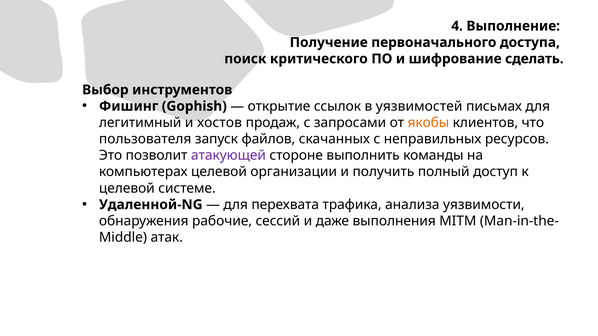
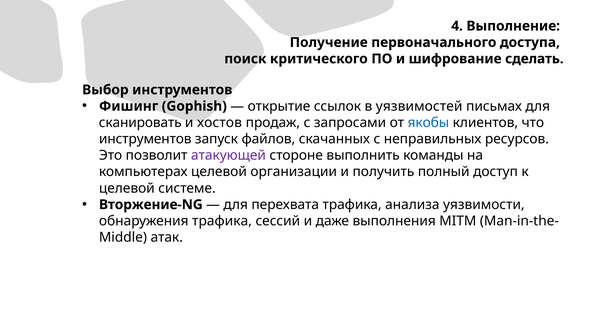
легитимный: легитимный -> сканировать
якобы colour: orange -> blue
пользователя at (145, 139): пользователя -> инструментов
Удаленной-NG: Удаленной-NG -> Вторжение-NG
обнаружения рабочие: рабочие -> трафика
